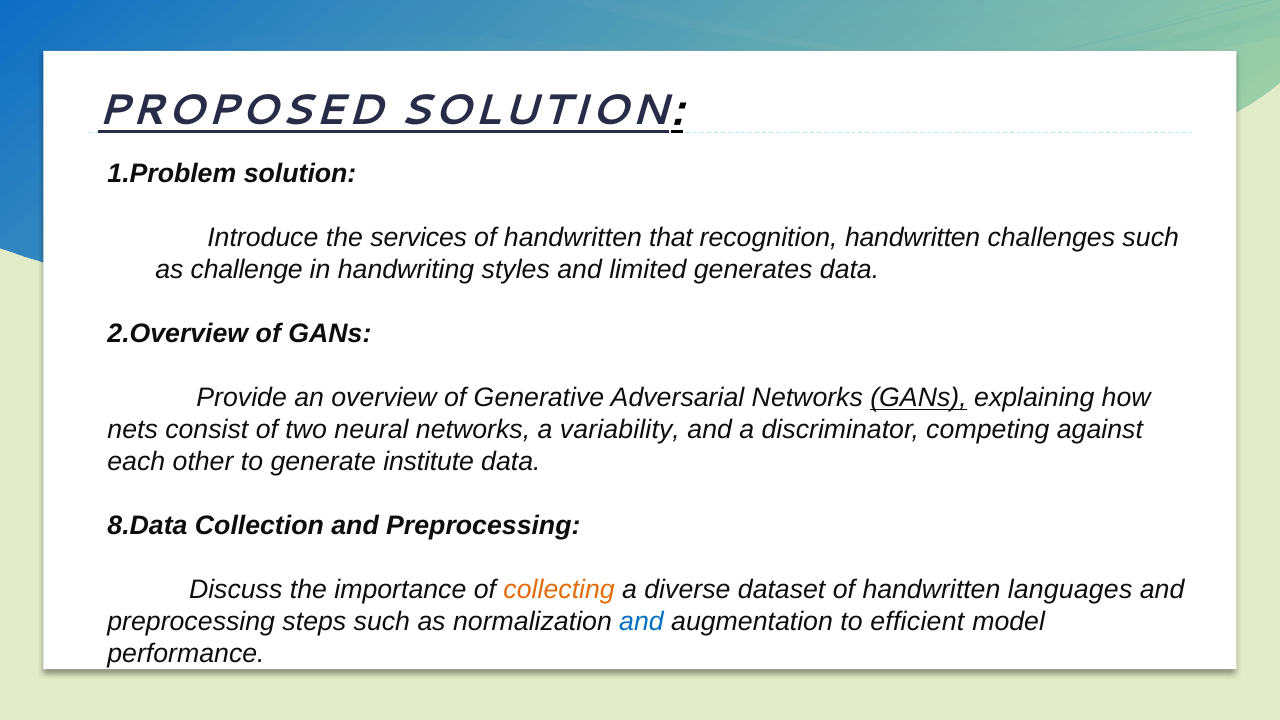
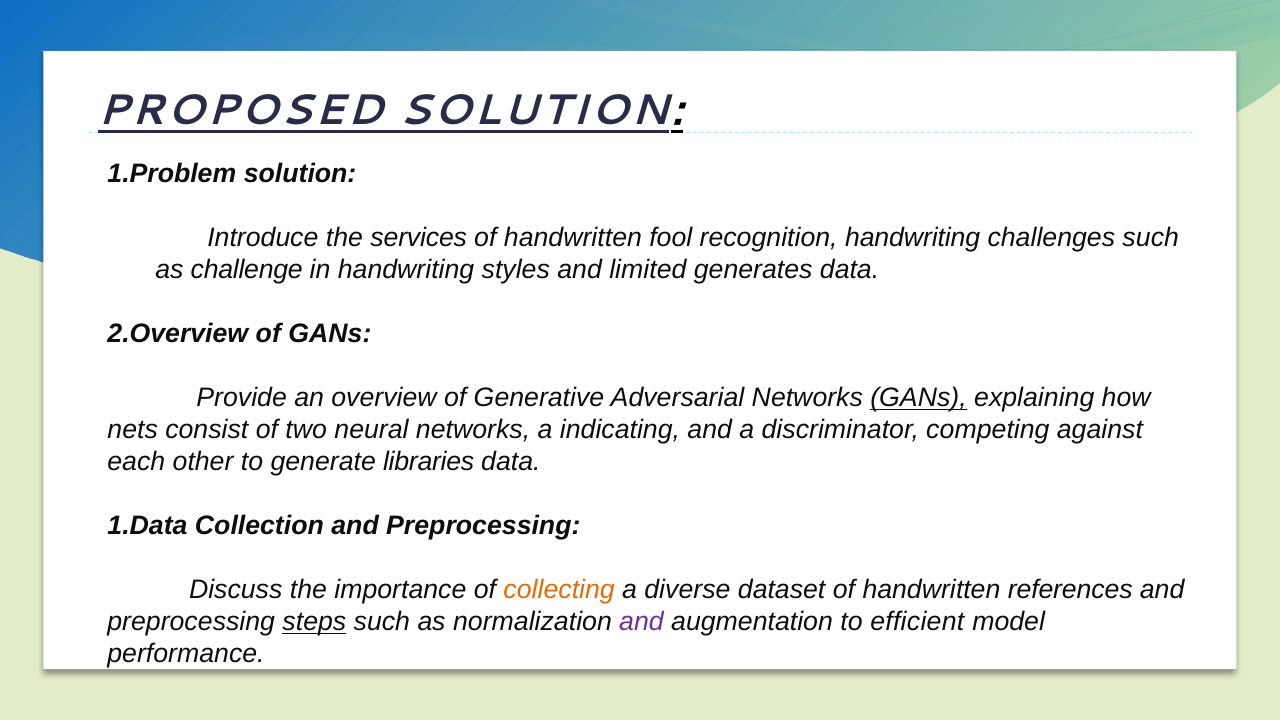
that: that -> fool
recognition handwritten: handwritten -> handwriting
variability: variability -> indicating
institute: institute -> libraries
8.Data: 8.Data -> 1.Data
languages: languages -> references
steps underline: none -> present
and at (642, 622) colour: blue -> purple
